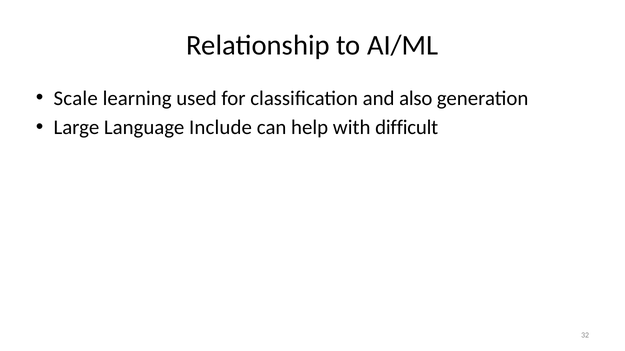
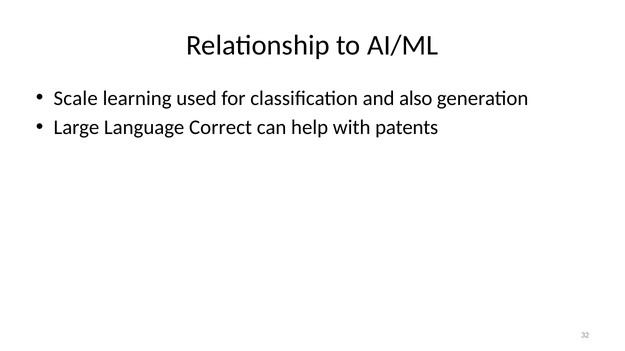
Include: Include -> Correct
difficult: difficult -> patents
